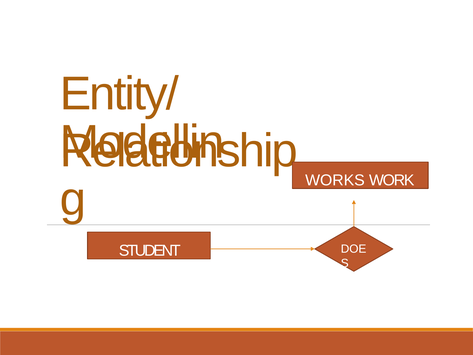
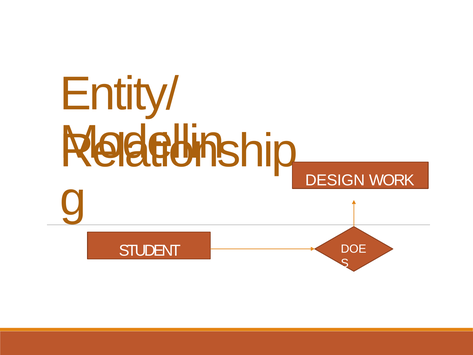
WORKS: WORKS -> DESIGN
